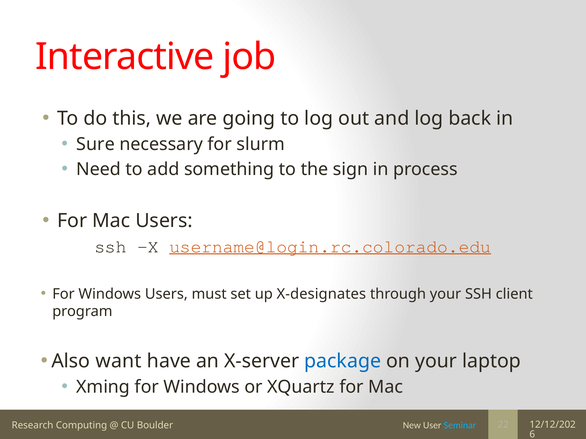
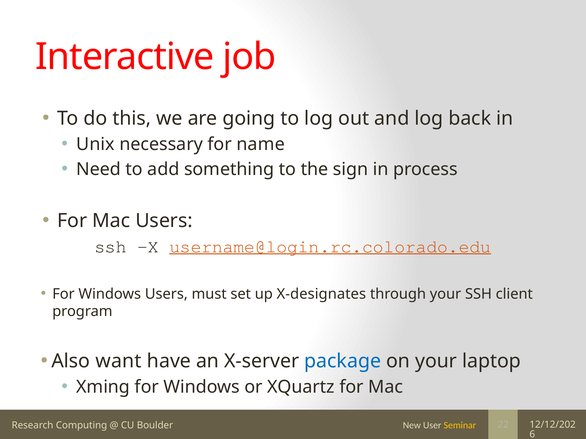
Sure: Sure -> Unix
slurm: slurm -> name
Seminar colour: light blue -> yellow
